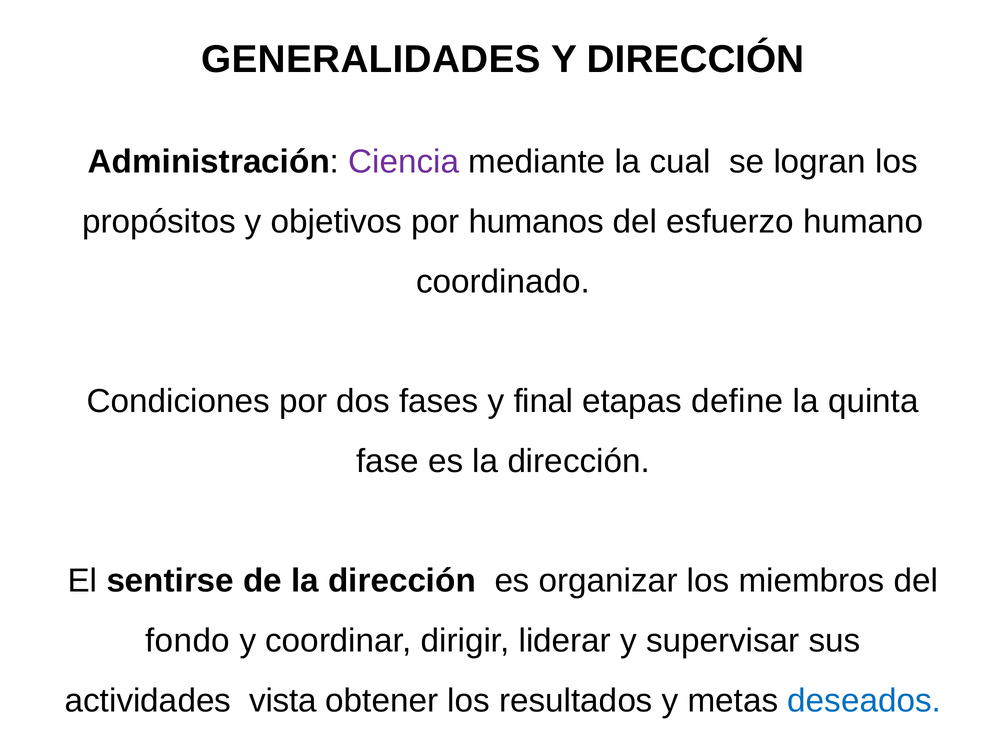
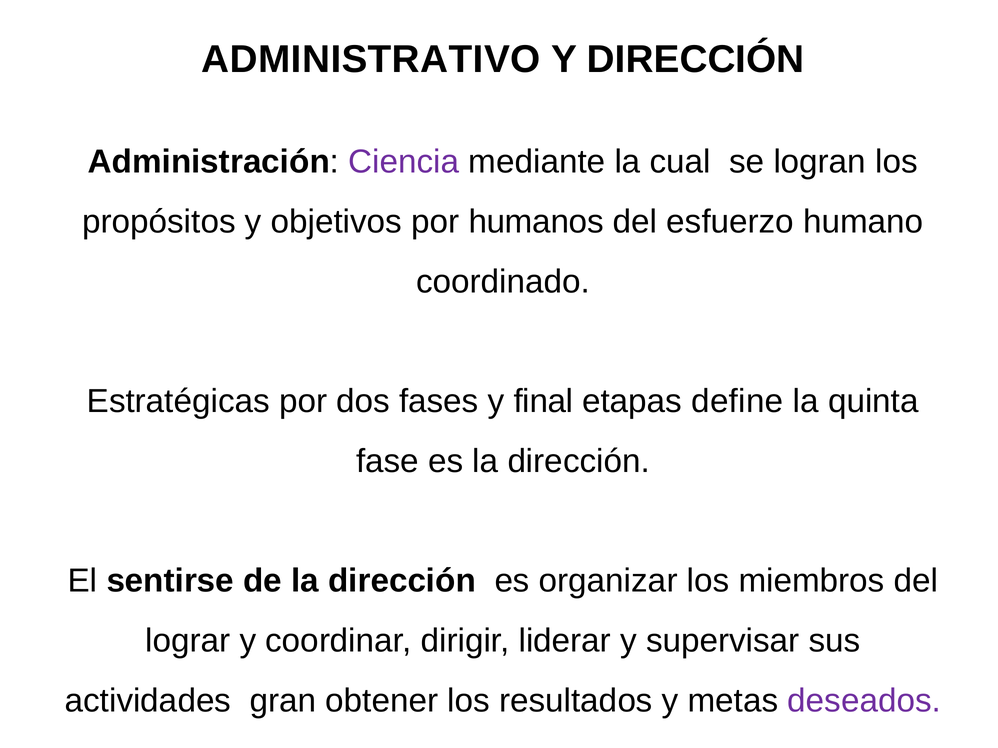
GENERALIDADES: GENERALIDADES -> ADMINISTRATIVO
Condiciones: Condiciones -> Estratégicas
fondo: fondo -> lograr
vista: vista -> gran
deseados colour: blue -> purple
